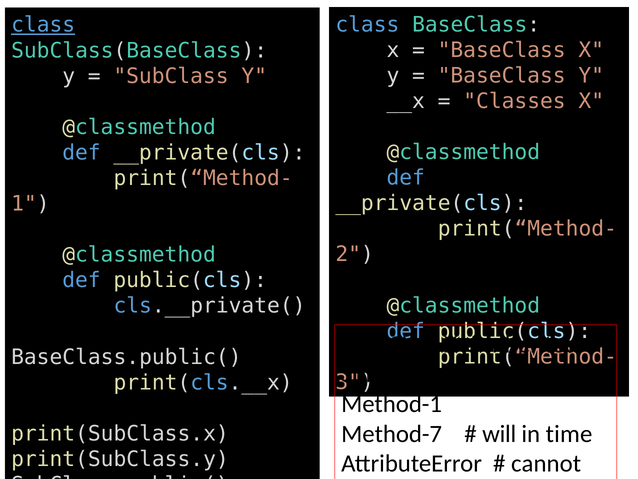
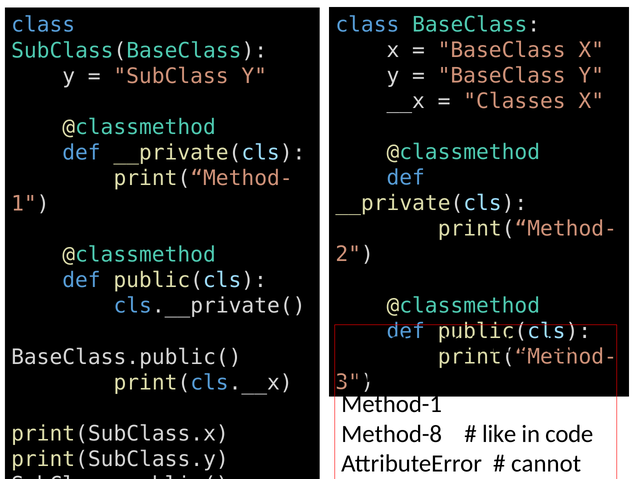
class at (43, 25) underline: present -> none
Method-7: Method-7 -> Method-8
will: will -> like
time: time -> code
